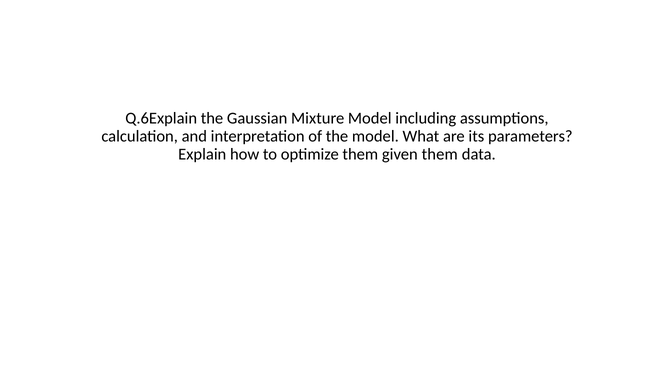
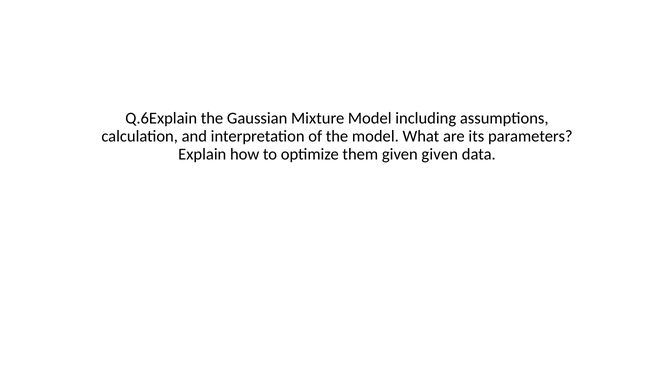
given them: them -> given
